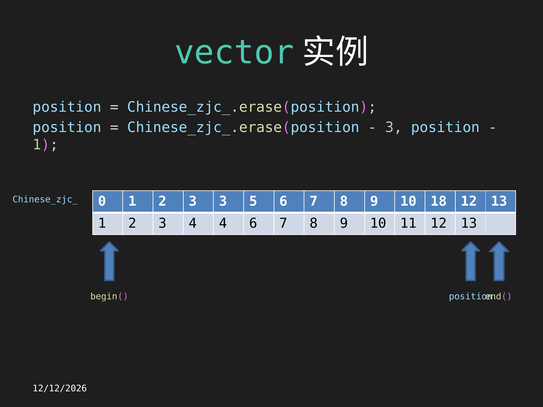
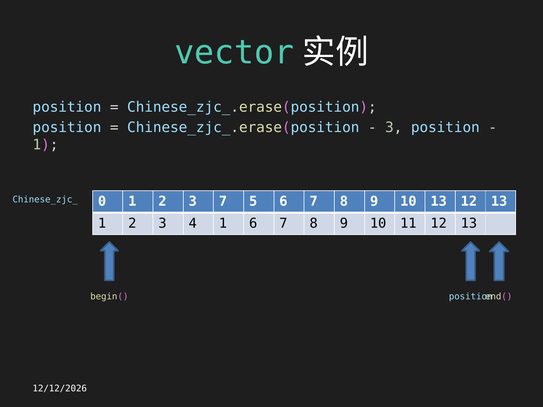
3 3: 3 -> 7
10 18: 18 -> 13
4 4: 4 -> 1
